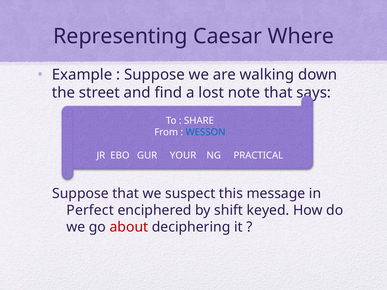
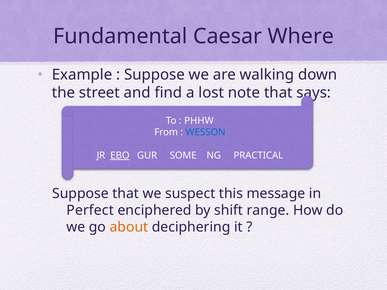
Representing: Representing -> Fundamental
SHARE: SHARE -> PHHW
EBO underline: none -> present
YOUR: YOUR -> SOME
keyed: keyed -> range
about colour: red -> orange
